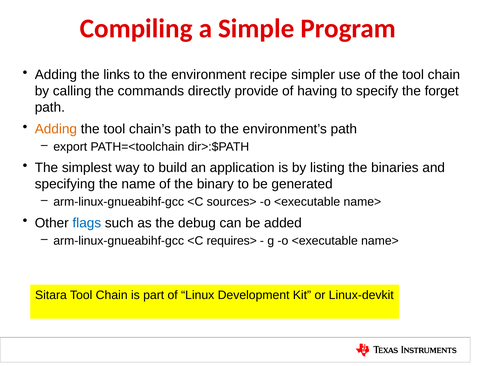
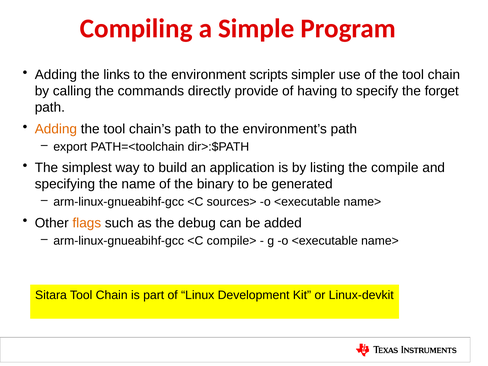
recipe: recipe -> scripts
binaries: binaries -> compile
flags colour: blue -> orange
requires>: requires> -> compile>
